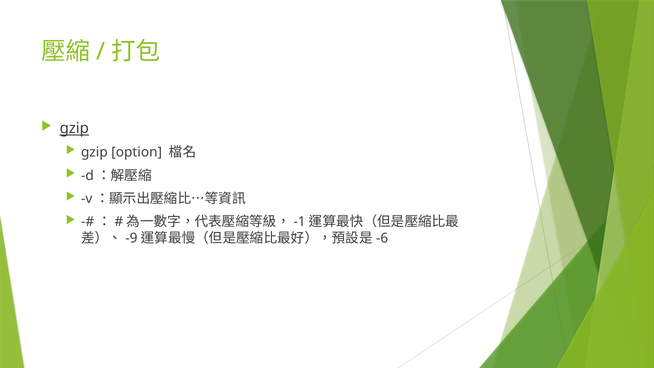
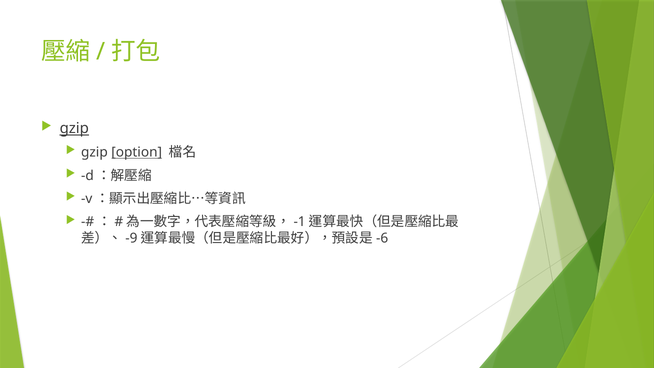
option underline: none -> present
